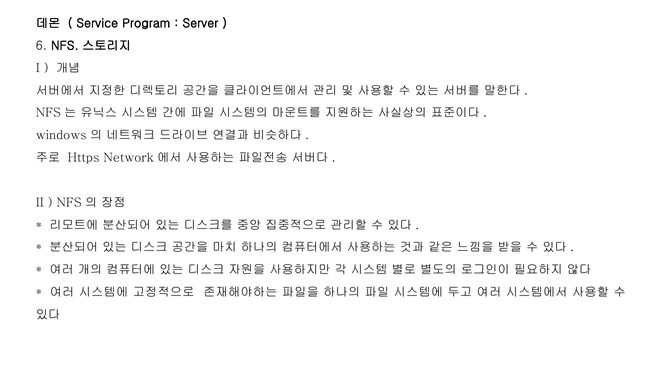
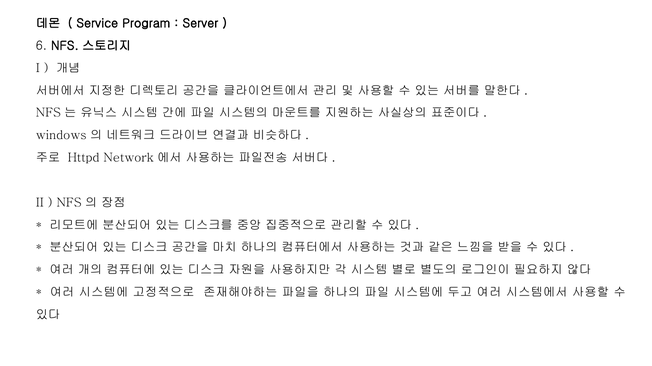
Https: Https -> Httpd
